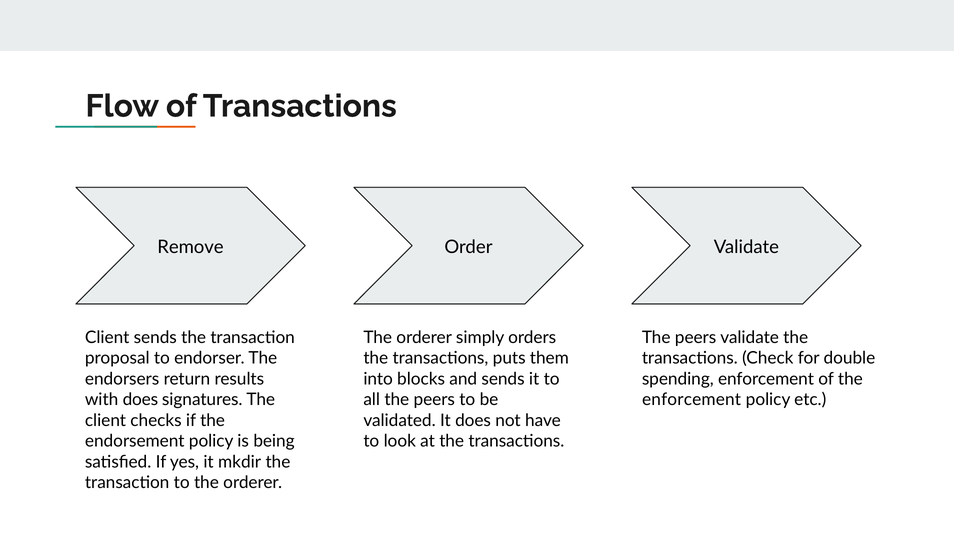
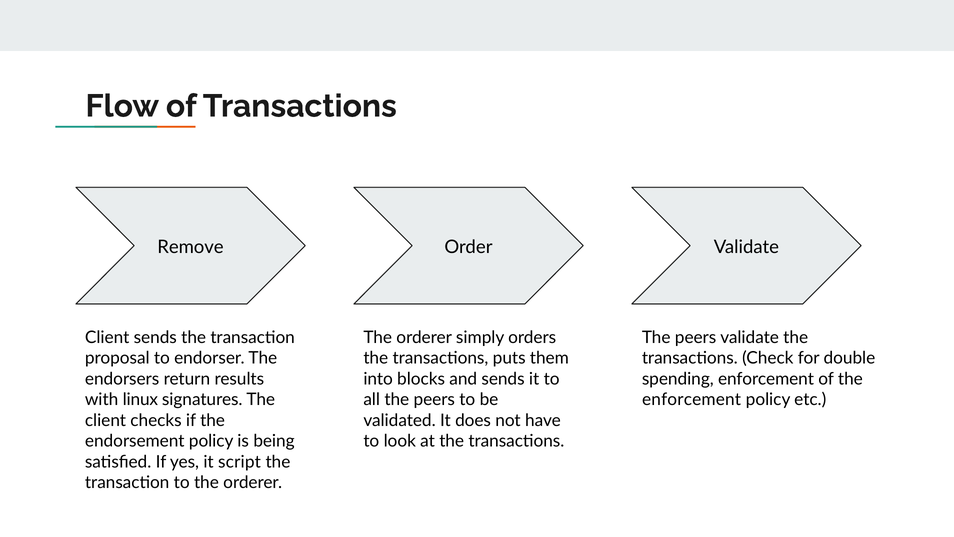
with does: does -> linux
mkdir: mkdir -> script
